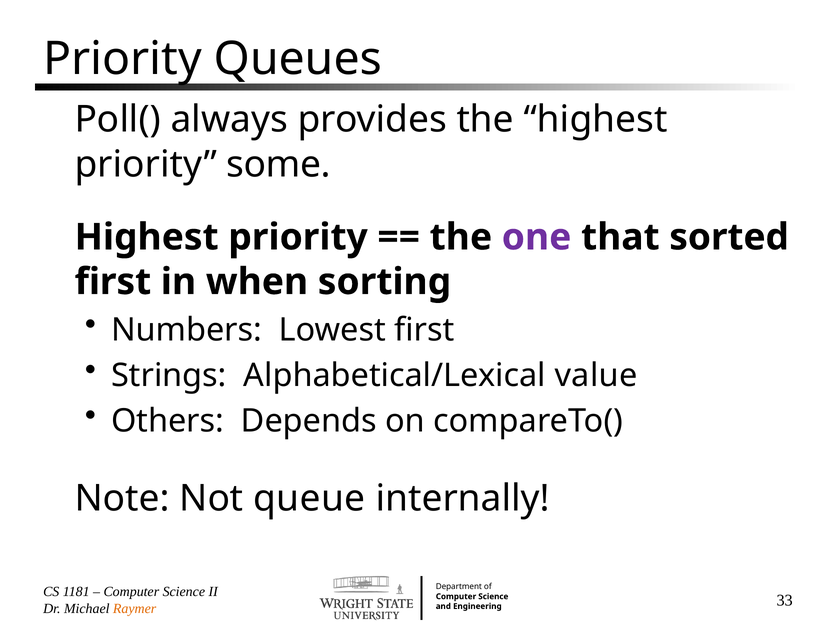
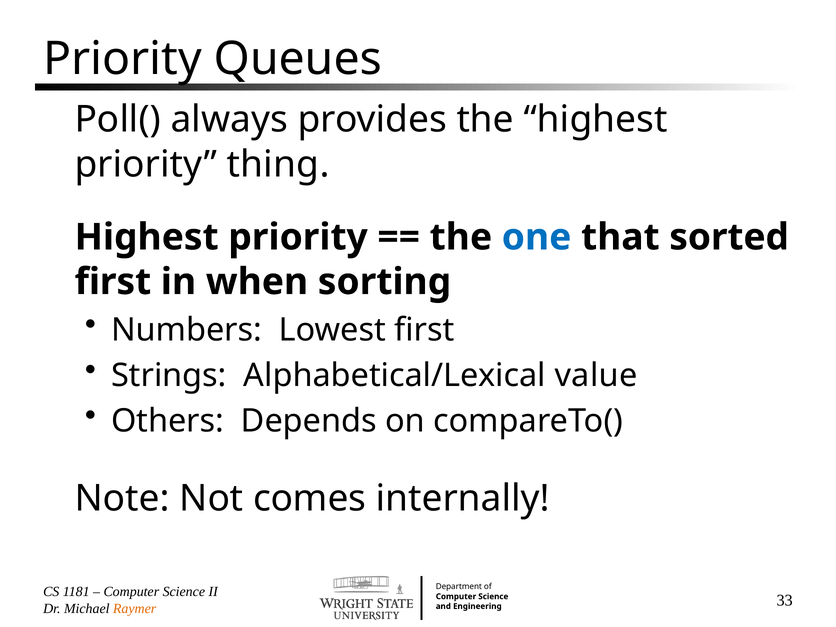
some: some -> thing
one colour: purple -> blue
queue: queue -> comes
